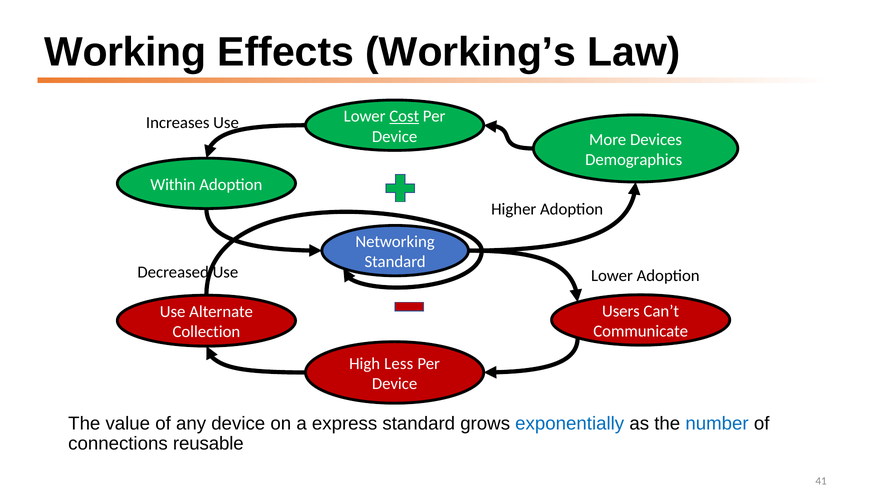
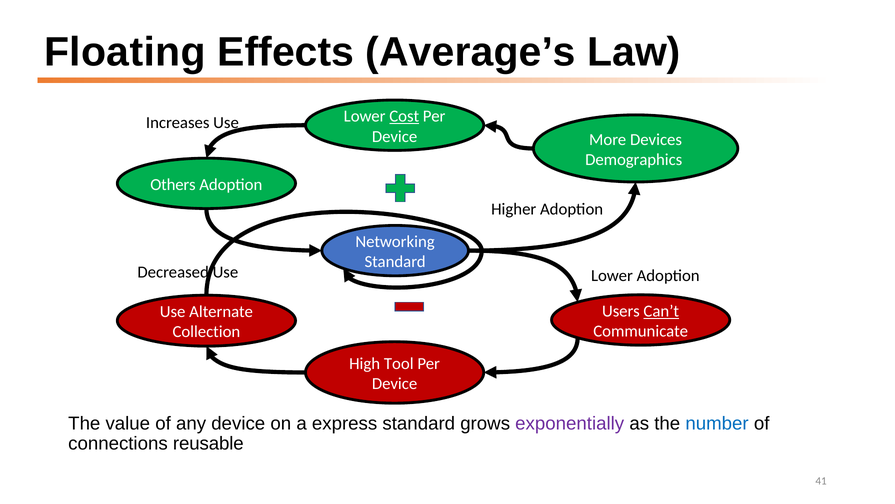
Working: Working -> Floating
Working’s: Working’s -> Average’s
Within: Within -> Others
Can’t underline: none -> present
Less: Less -> Tool
exponentially colour: blue -> purple
